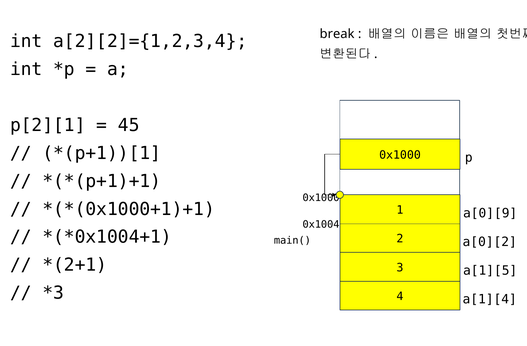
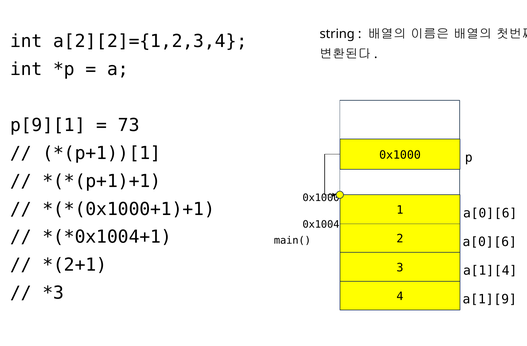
break: break -> string
p[2][1: p[2][1 -> p[9][1
45: 45 -> 73
a[0][9 at (490, 213): a[0][9 -> a[0][6
2 a[0][2: a[0][2 -> a[0][6
a[1][5: a[1][5 -> a[1][4
a[1][4: a[1][4 -> a[1][9
